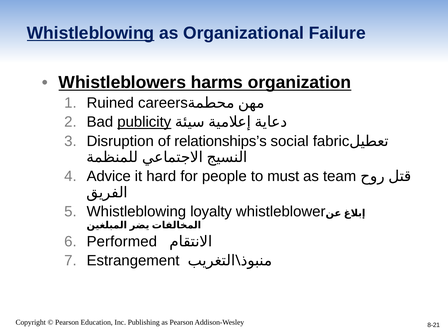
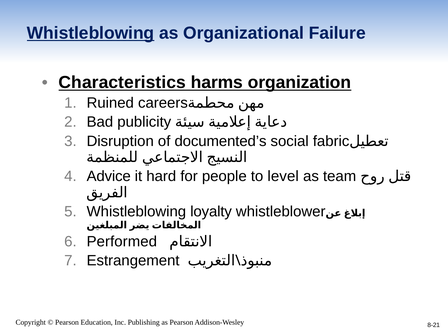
Whistleblowers: Whistleblowers -> Characteristics
publicity underline: present -> none
relationships’s: relationships’s -> documented’s
must: must -> level
